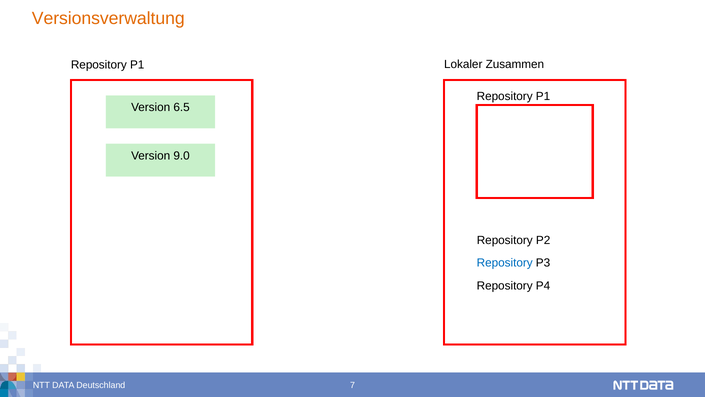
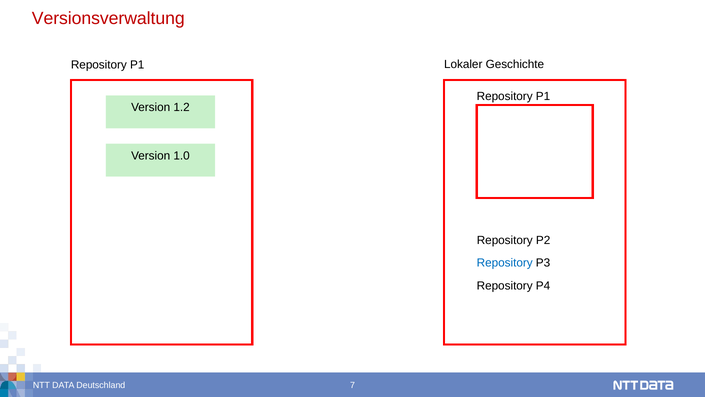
Versionsverwaltung colour: orange -> red
Zusammen: Zusammen -> Geschichte
6.5: 6.5 -> 1.2
9.0: 9.0 -> 1.0
